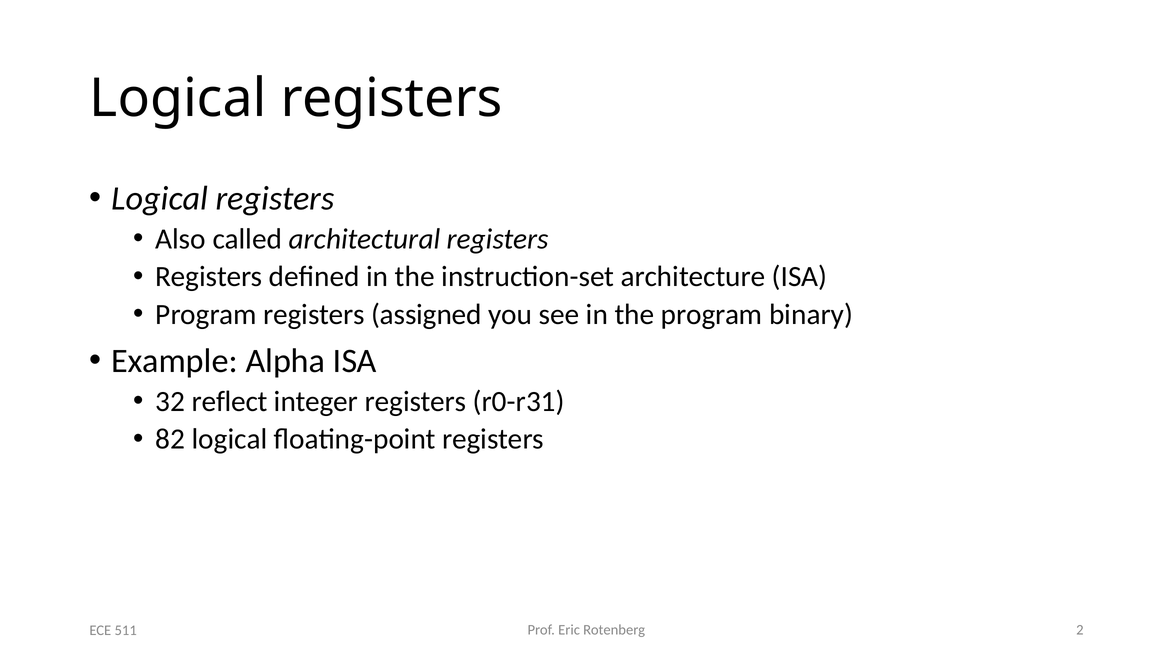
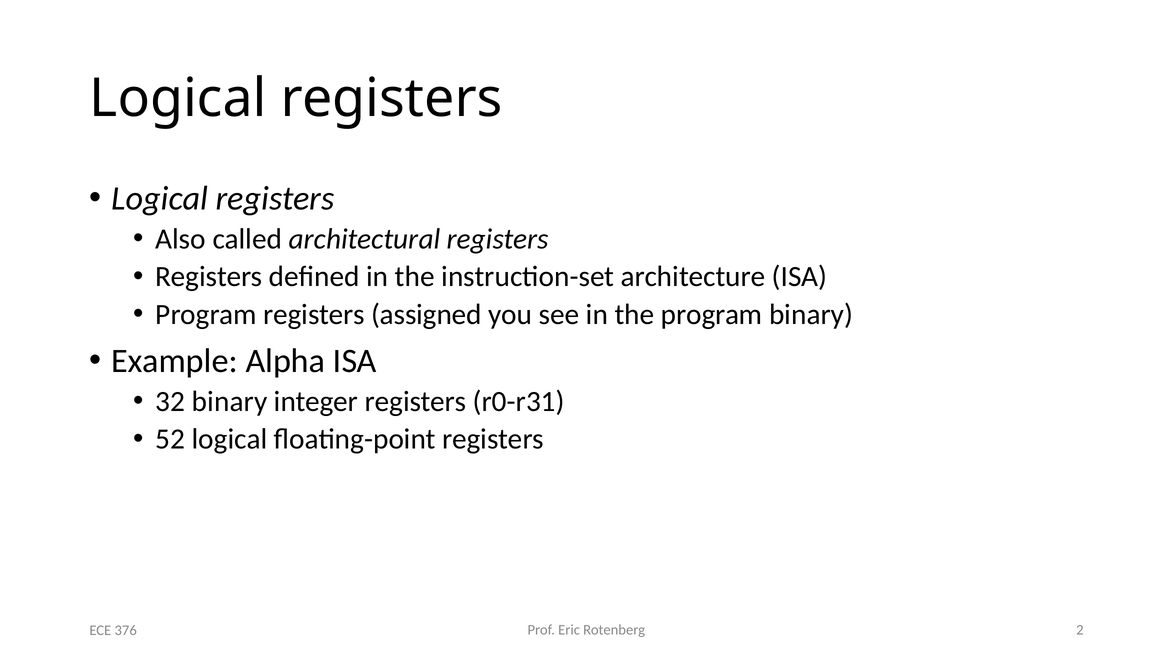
32 reflect: reflect -> binary
82: 82 -> 52
511: 511 -> 376
